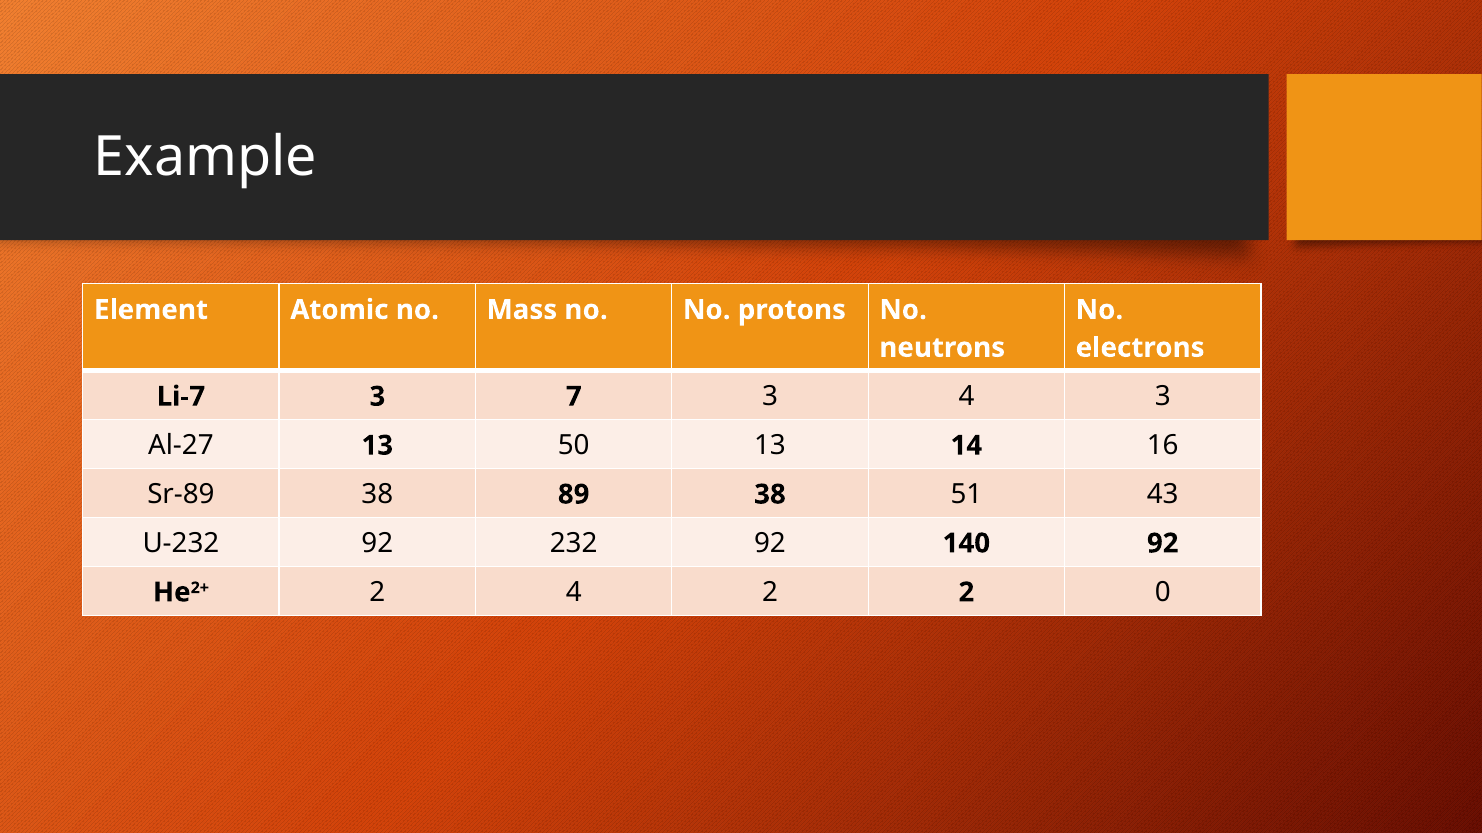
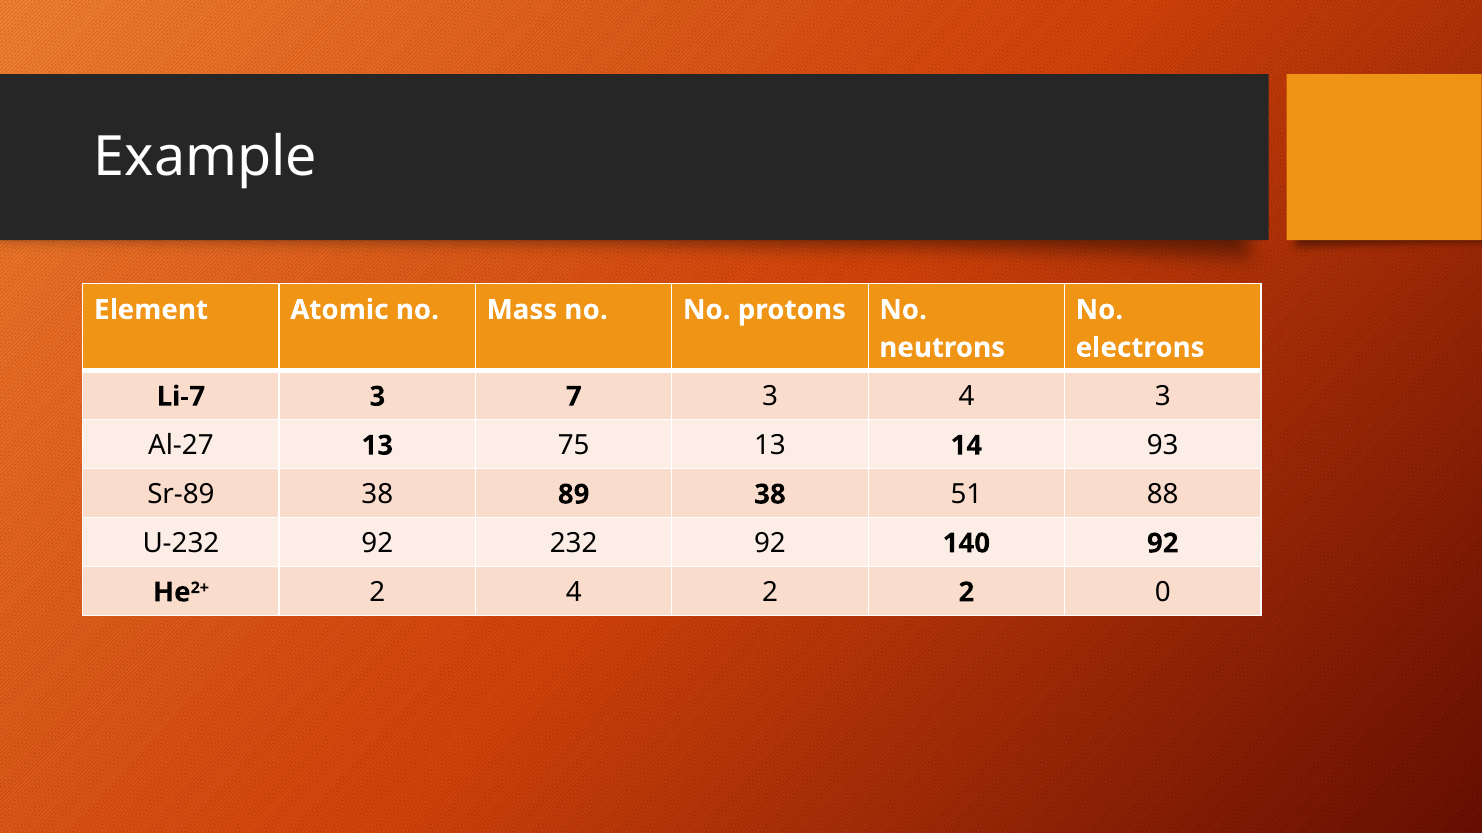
50: 50 -> 75
16: 16 -> 93
43: 43 -> 88
